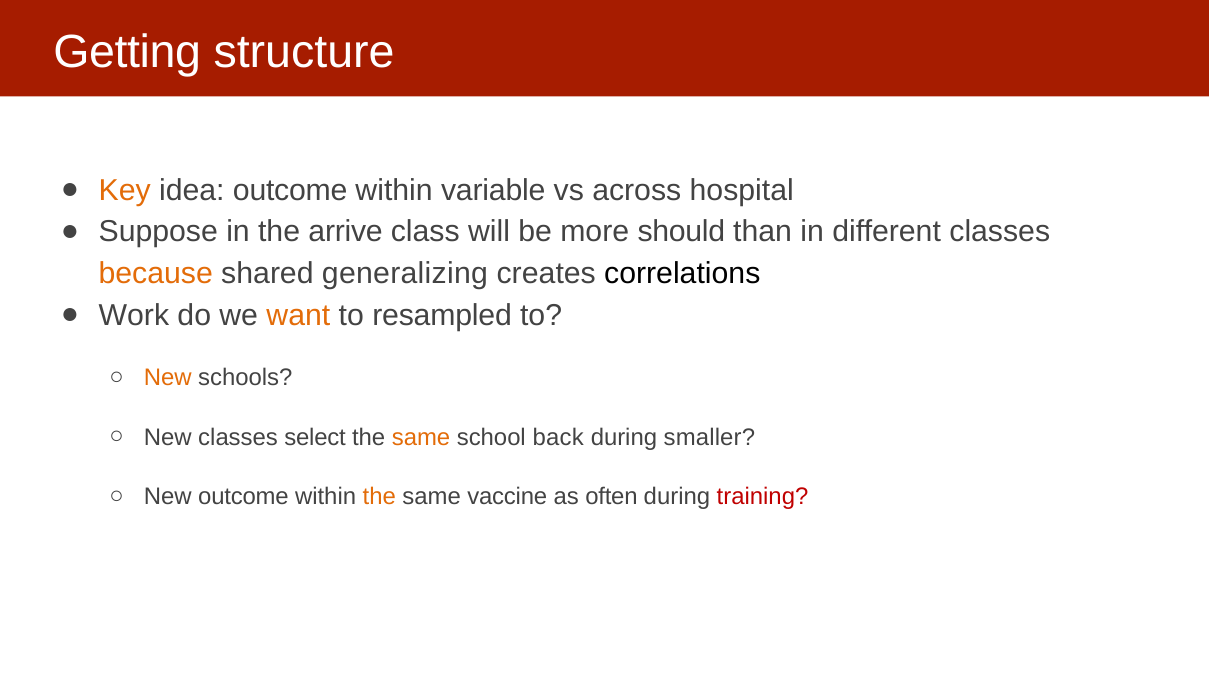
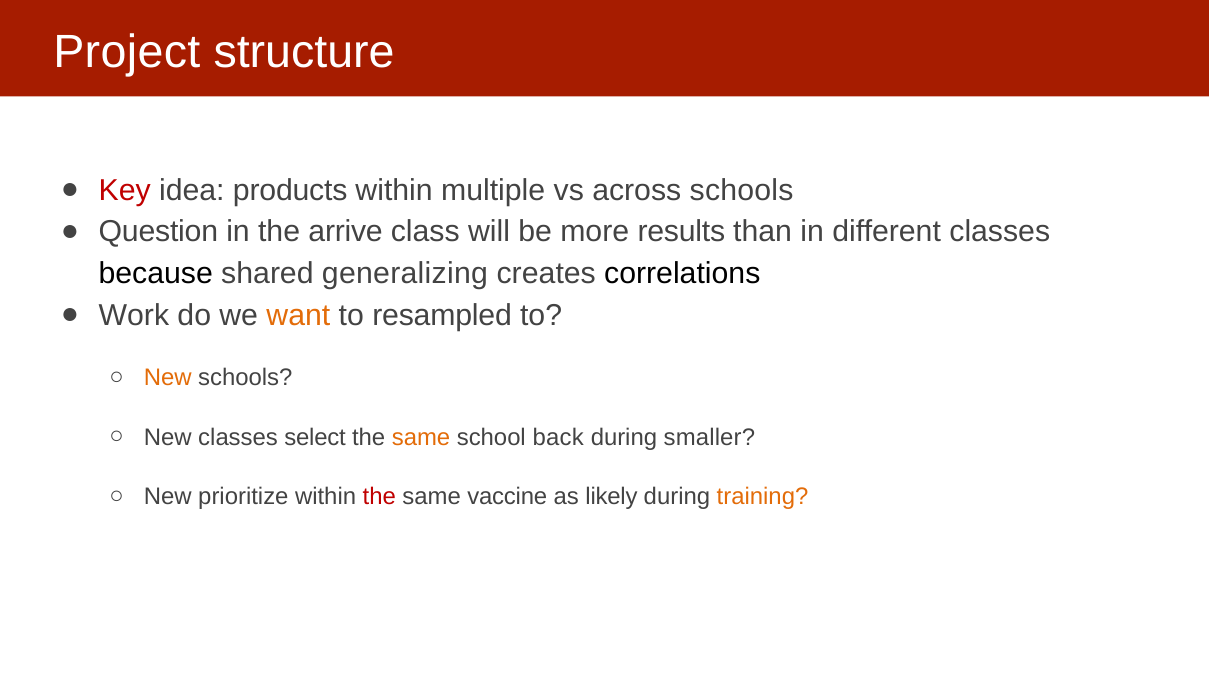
Getting: Getting -> Project
Key colour: orange -> red
idea outcome: outcome -> products
variable: variable -> multiple
across hospital: hospital -> schools
Suppose: Suppose -> Question
should: should -> results
because colour: orange -> black
New outcome: outcome -> prioritize
the at (379, 497) colour: orange -> red
often: often -> likely
training colour: red -> orange
